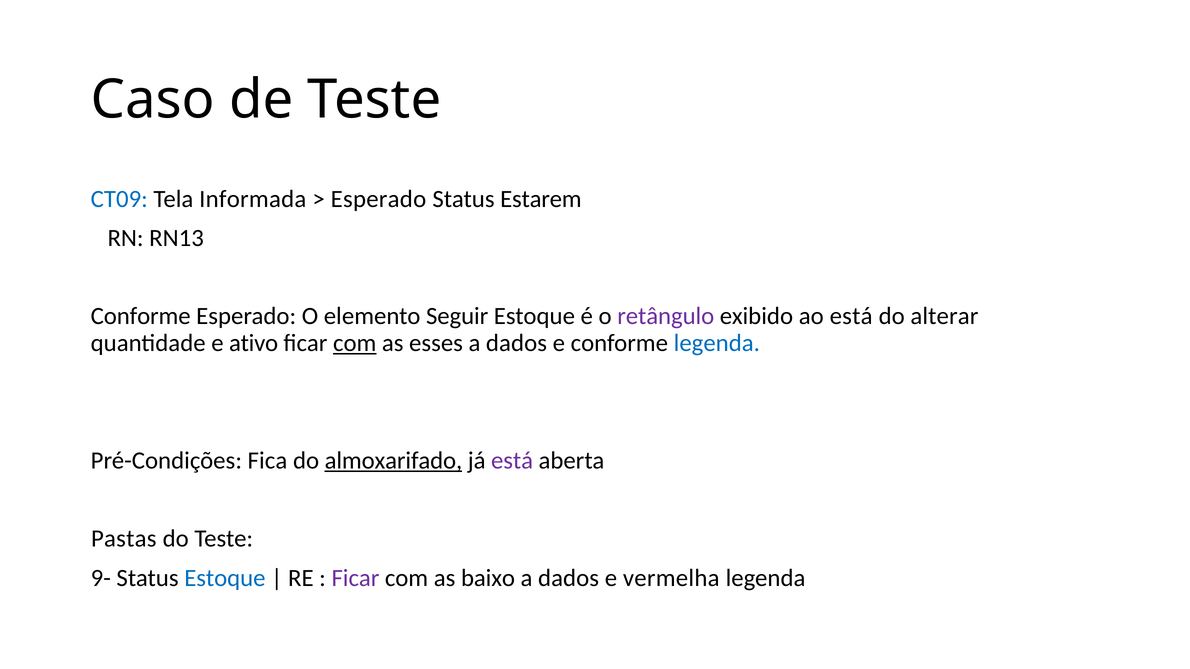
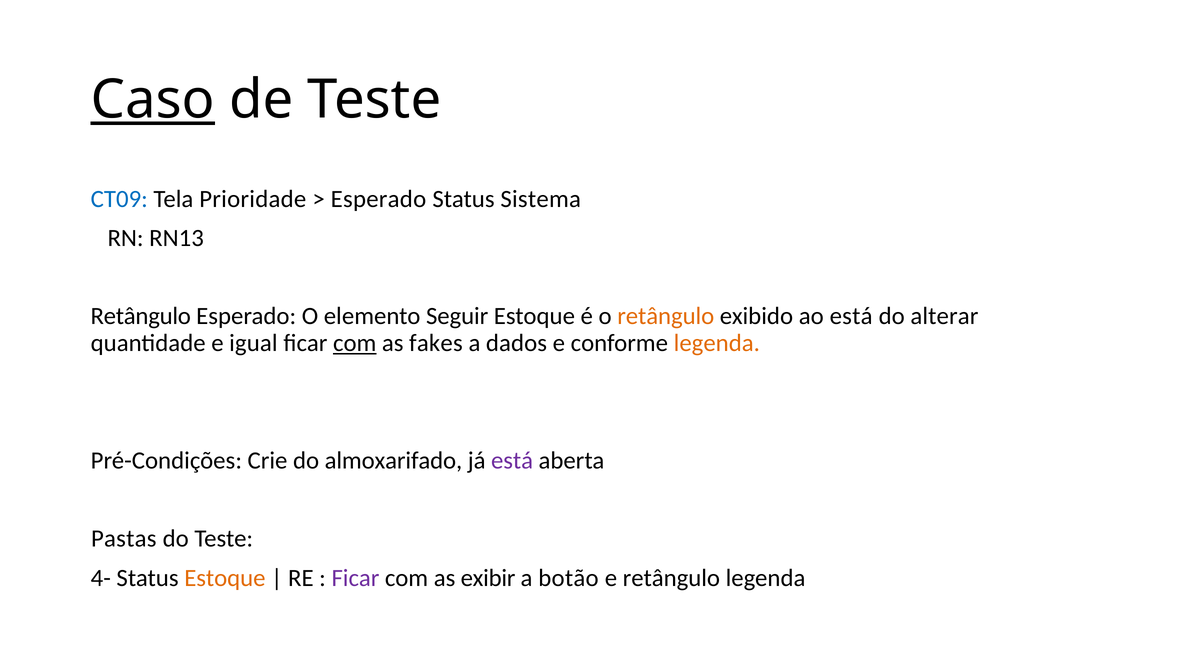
Caso underline: none -> present
Informada: Informada -> Prioridade
Estarem: Estarem -> Sistema
Conforme at (141, 316): Conforme -> Retângulo
retângulo at (666, 316) colour: purple -> orange
ativo: ativo -> igual
esses: esses -> fakes
legenda at (717, 343) colour: blue -> orange
Fica: Fica -> Crie
almoxarifado underline: present -> none
9-: 9- -> 4-
Estoque at (225, 578) colour: blue -> orange
baixo: baixo -> exibir
dados at (569, 578): dados -> botão
e vermelha: vermelha -> retângulo
